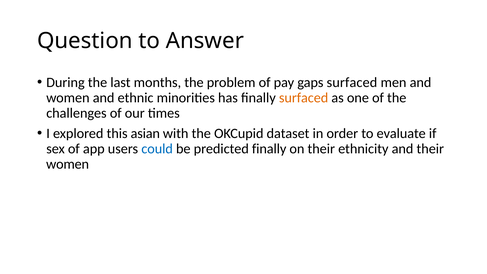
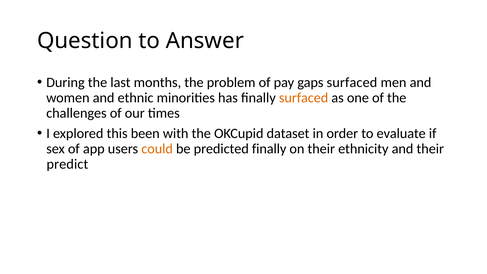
asian: asian -> been
could colour: blue -> orange
women at (68, 164): women -> predict
